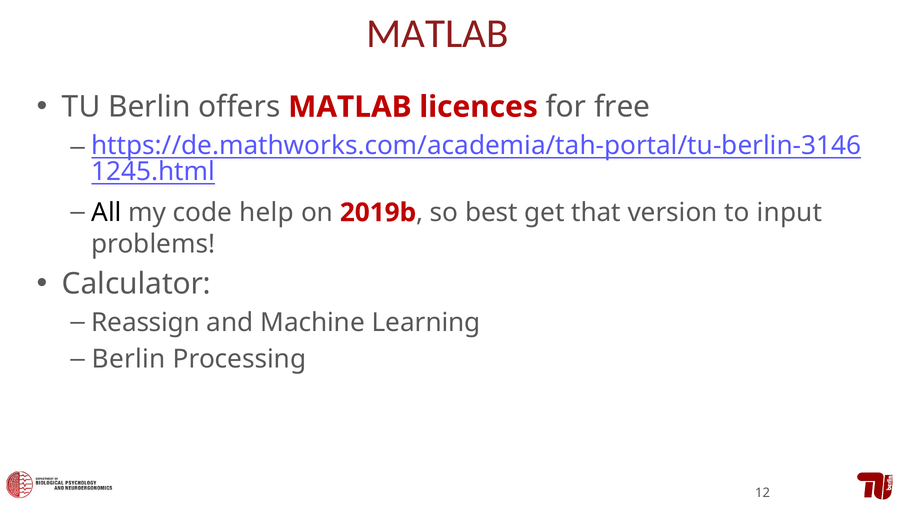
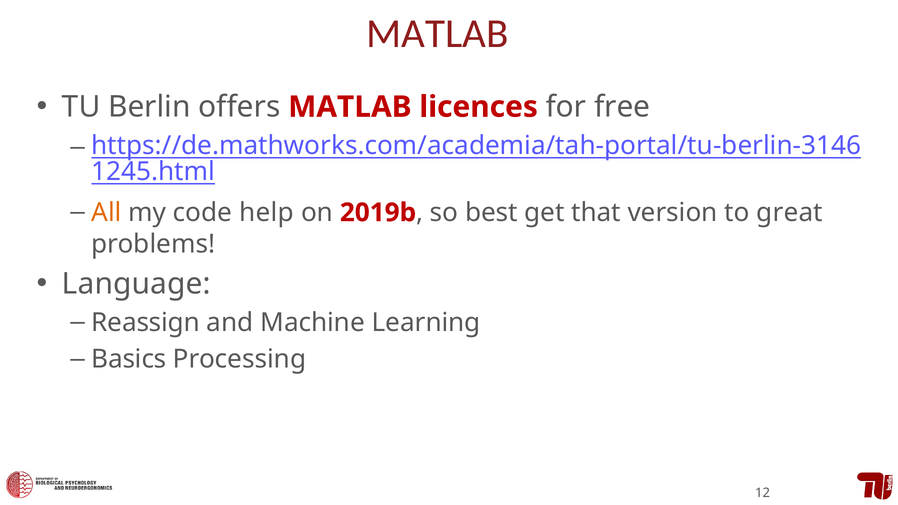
All colour: black -> orange
input: input -> great
Calculator: Calculator -> Language
Berlin at (129, 359): Berlin -> Basics
